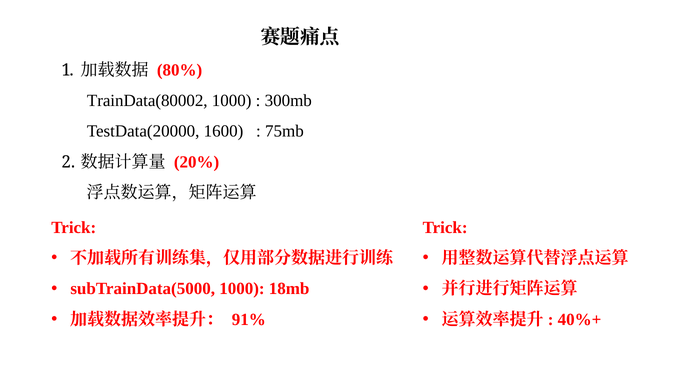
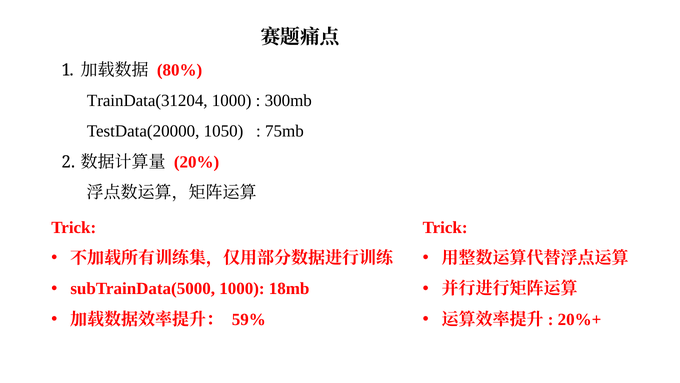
TrainData(80002: TrainData(80002 -> TrainData(31204
1600: 1600 -> 1050
91%: 91% -> 59%
40%+: 40%+ -> 20%+
